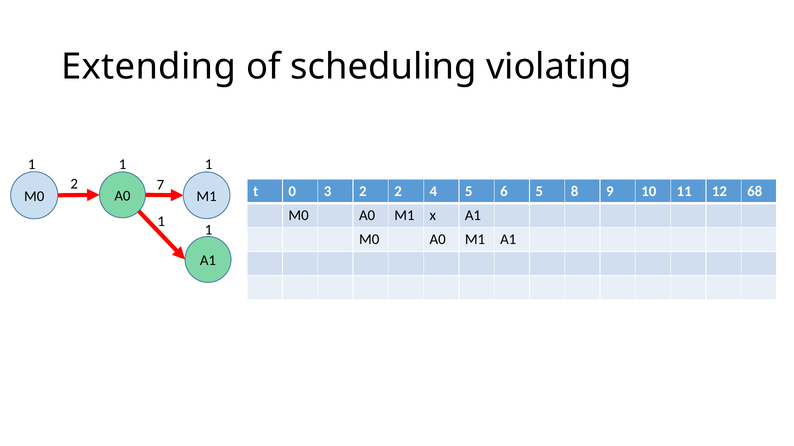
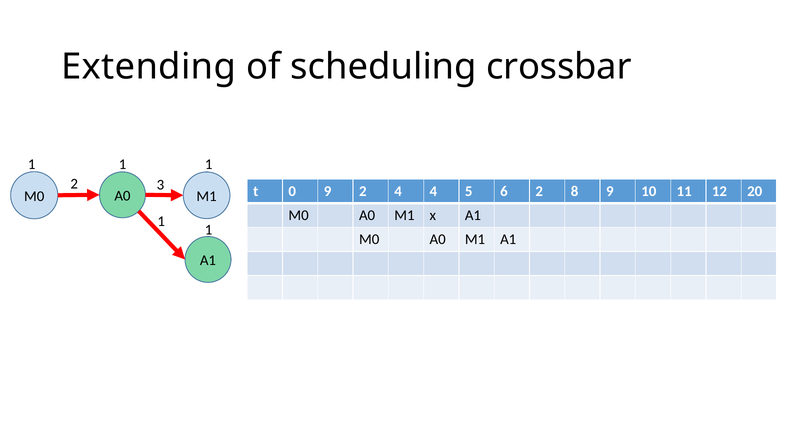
violating: violating -> crossbar
7: 7 -> 3
0 3: 3 -> 9
2 2: 2 -> 4
6 5: 5 -> 2
68: 68 -> 20
